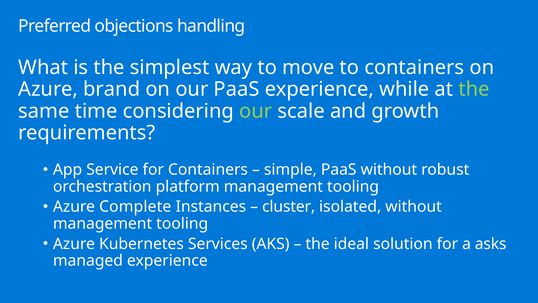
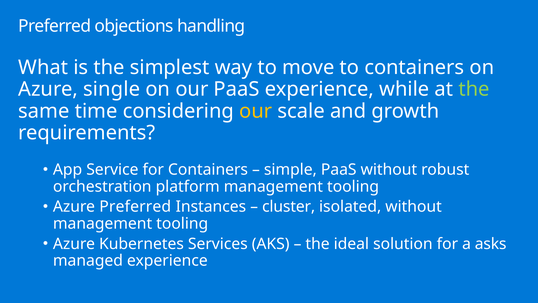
brand: brand -> single
our at (256, 111) colour: light green -> yellow
Azure Complete: Complete -> Preferred
